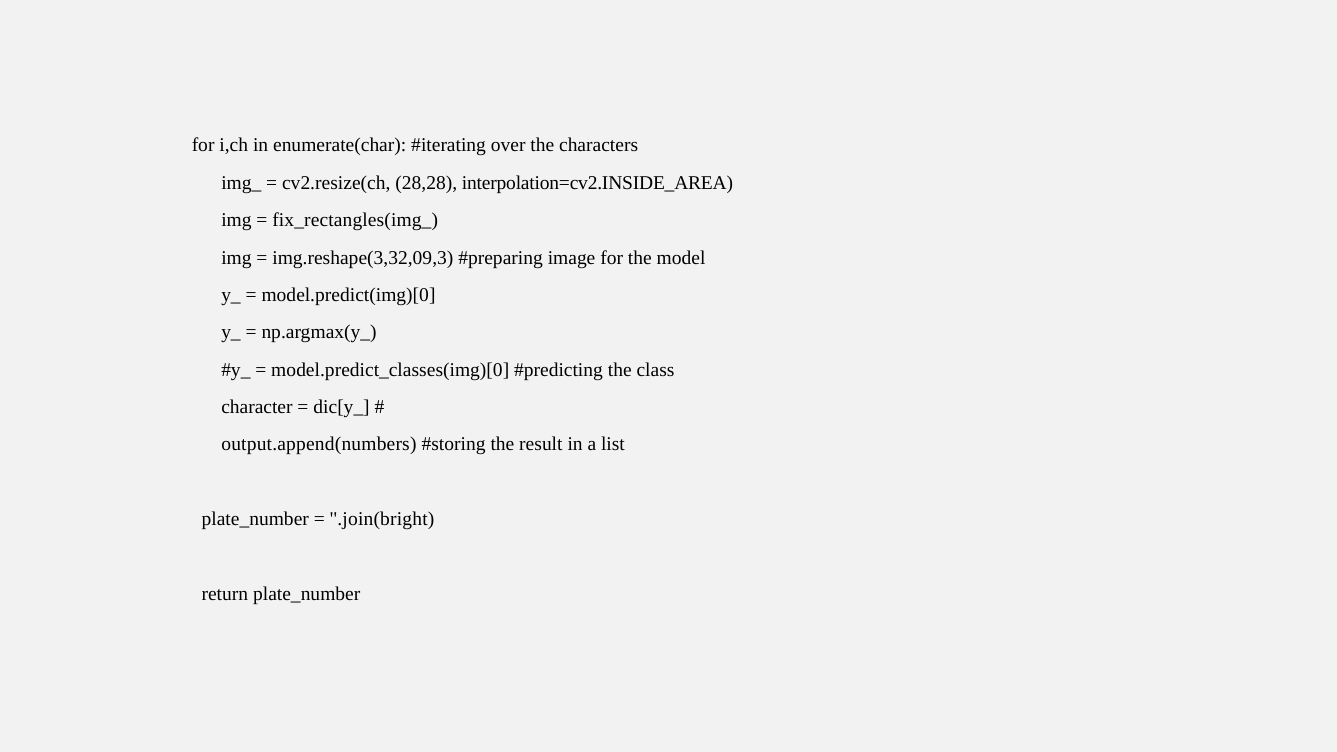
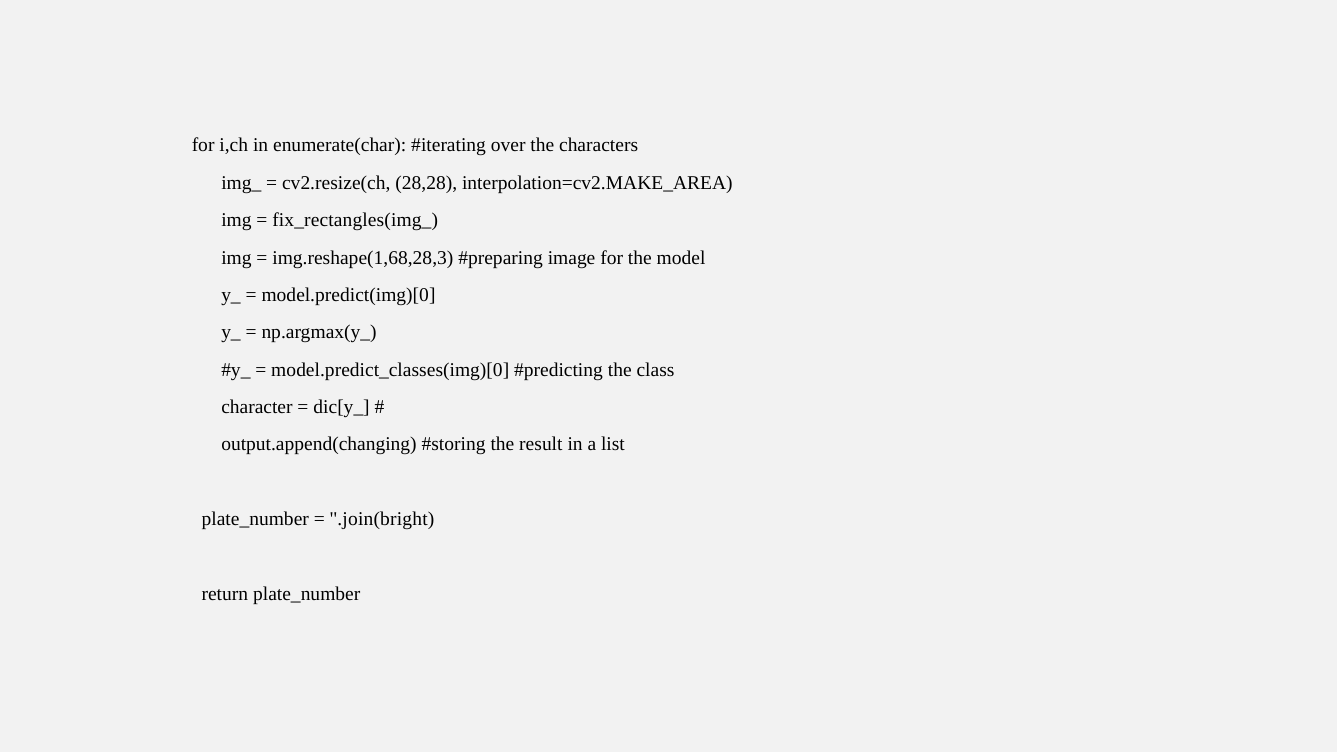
interpolation=cv2.INSIDE_AREA: interpolation=cv2.INSIDE_AREA -> interpolation=cv2.MAKE_AREA
img.reshape(3,32,09,3: img.reshape(3,32,09,3 -> img.reshape(1,68,28,3
output.append(numbers: output.append(numbers -> output.append(changing
